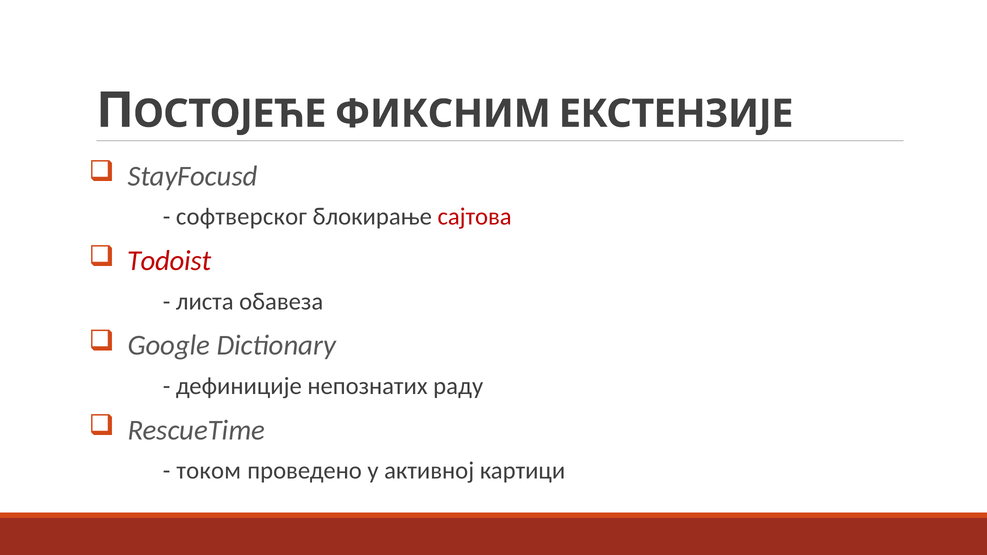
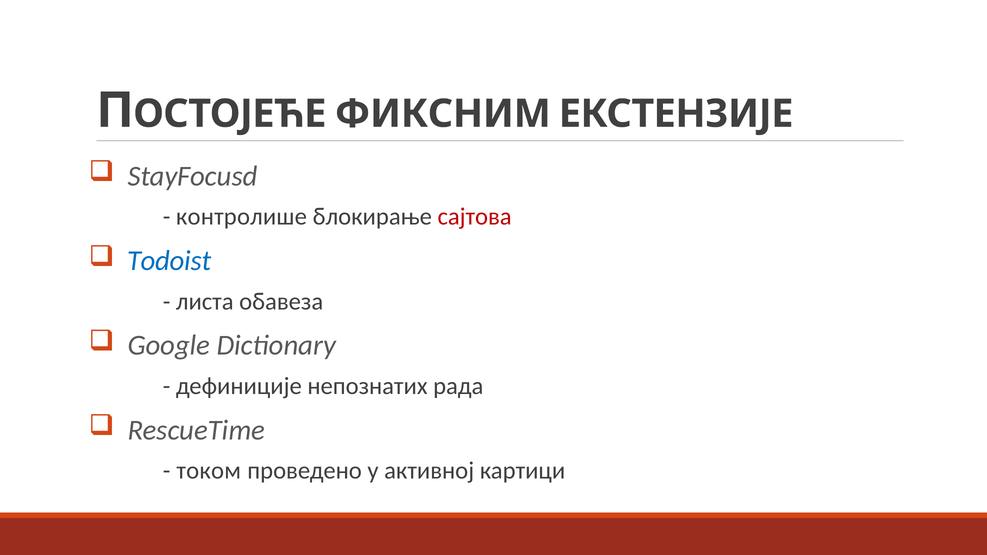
софтверског: софтверског -> контролише
Todoist colour: red -> blue
раду: раду -> рада
